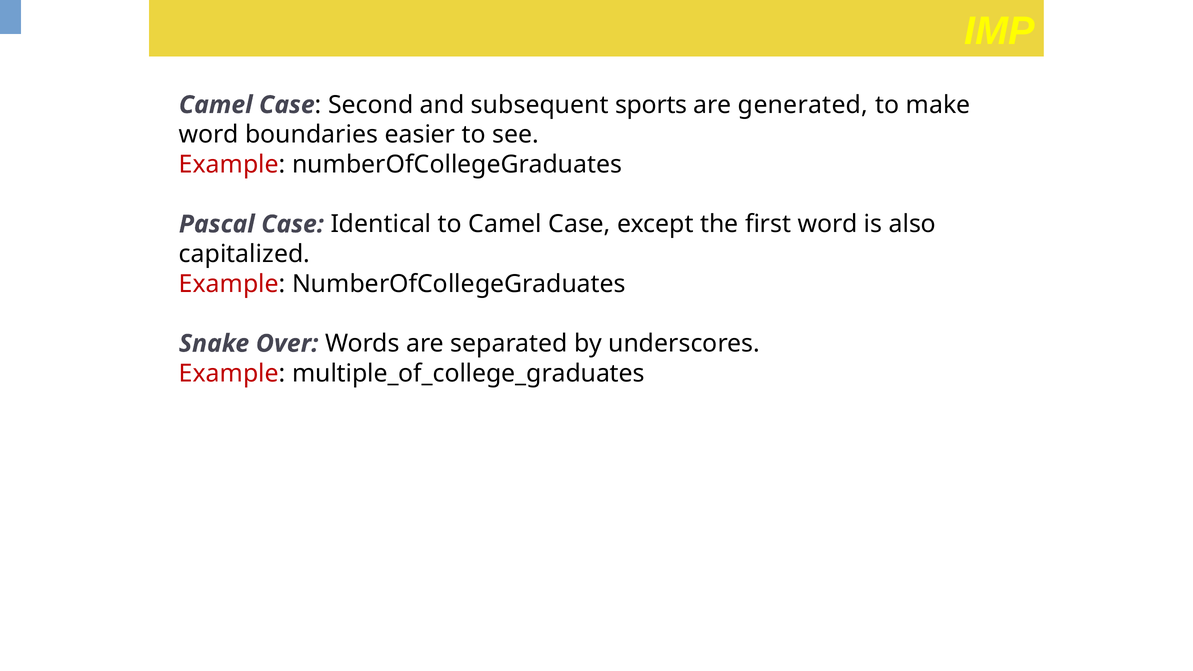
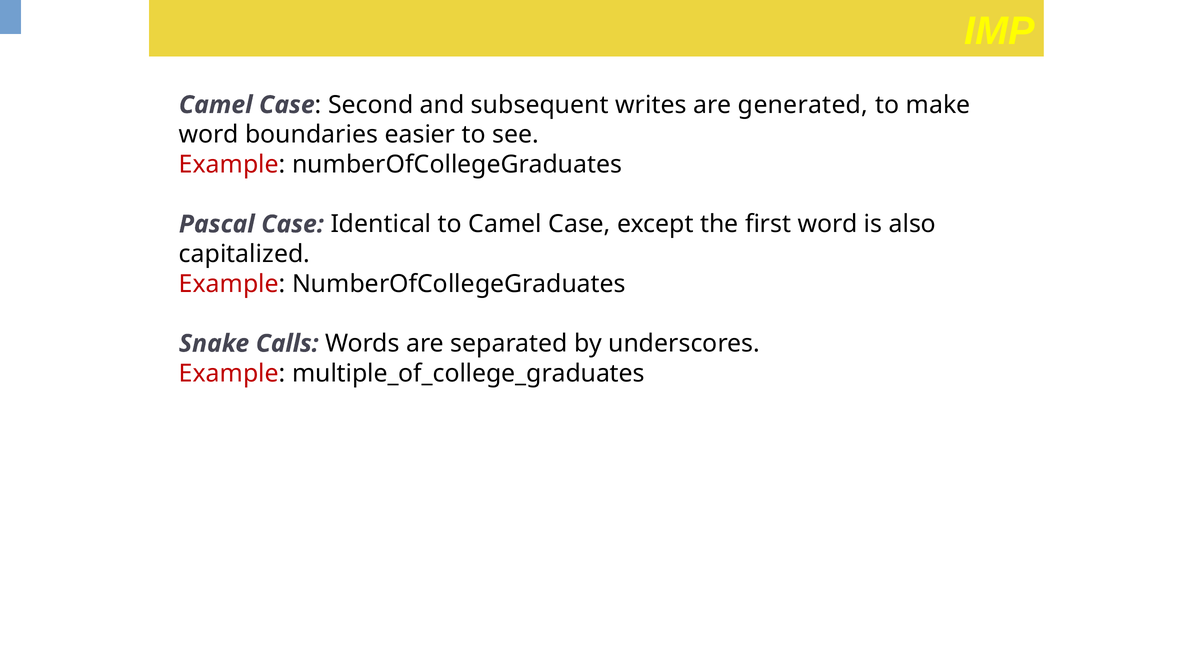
sports: sports -> writes
Over: Over -> Calls
